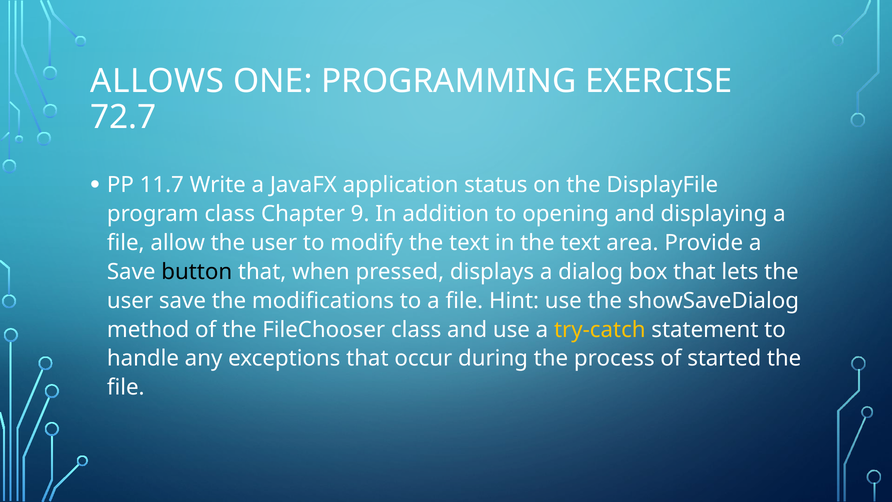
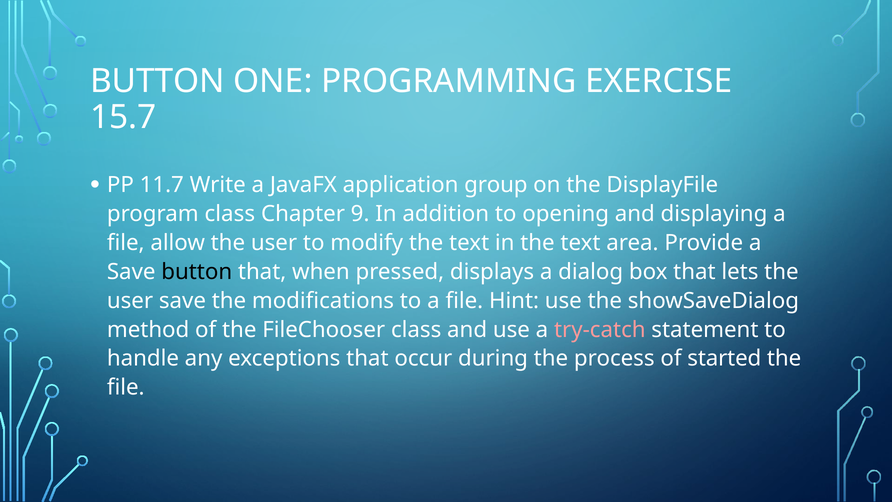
ALLOWS at (157, 81): ALLOWS -> BUTTON
72.7: 72.7 -> 15.7
status: status -> group
try-catch colour: yellow -> pink
